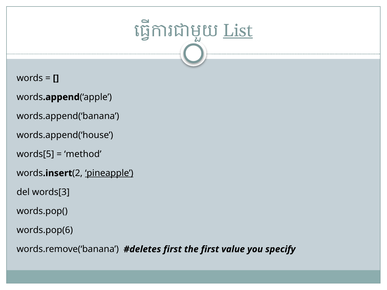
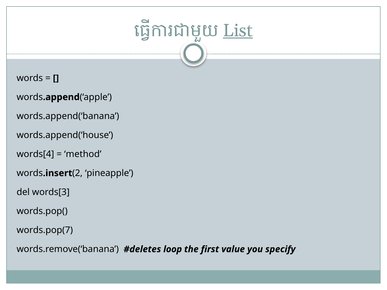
words[5: words[5 -> words[4
pineapple underline: present -> none
words.pop(6: words.pop(6 -> words.pop(7
first at (173, 249): first -> loop
